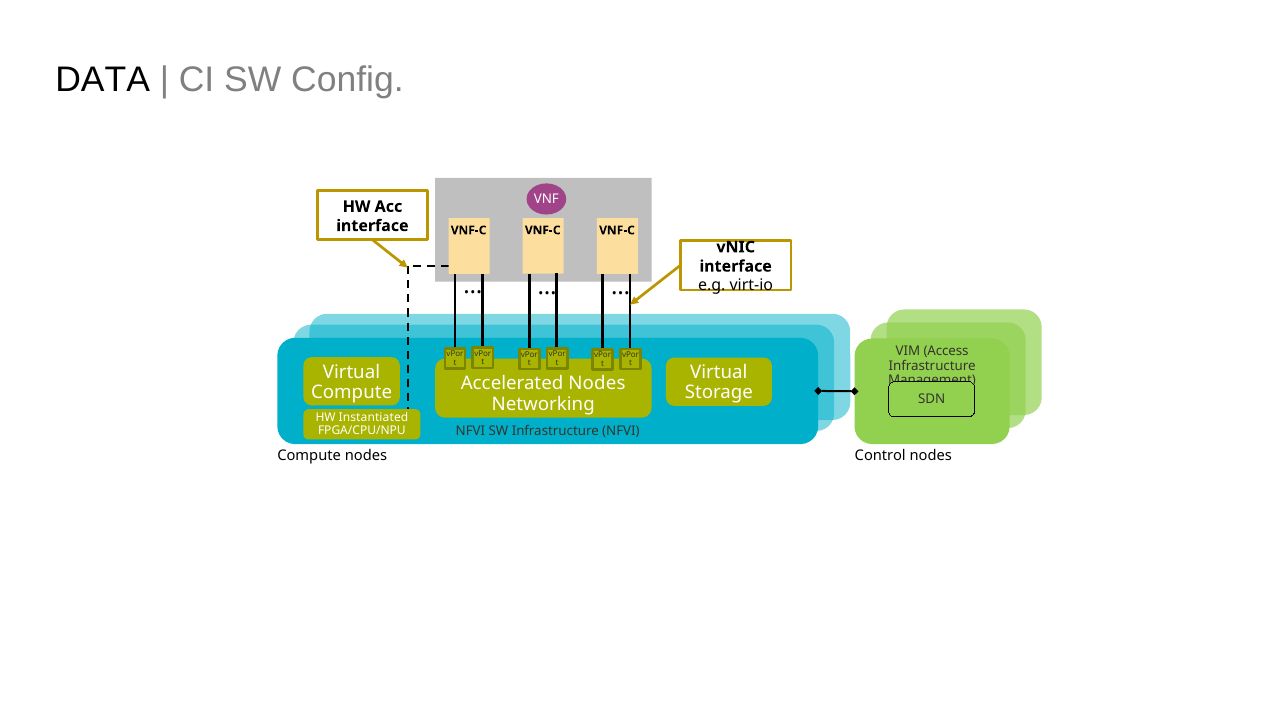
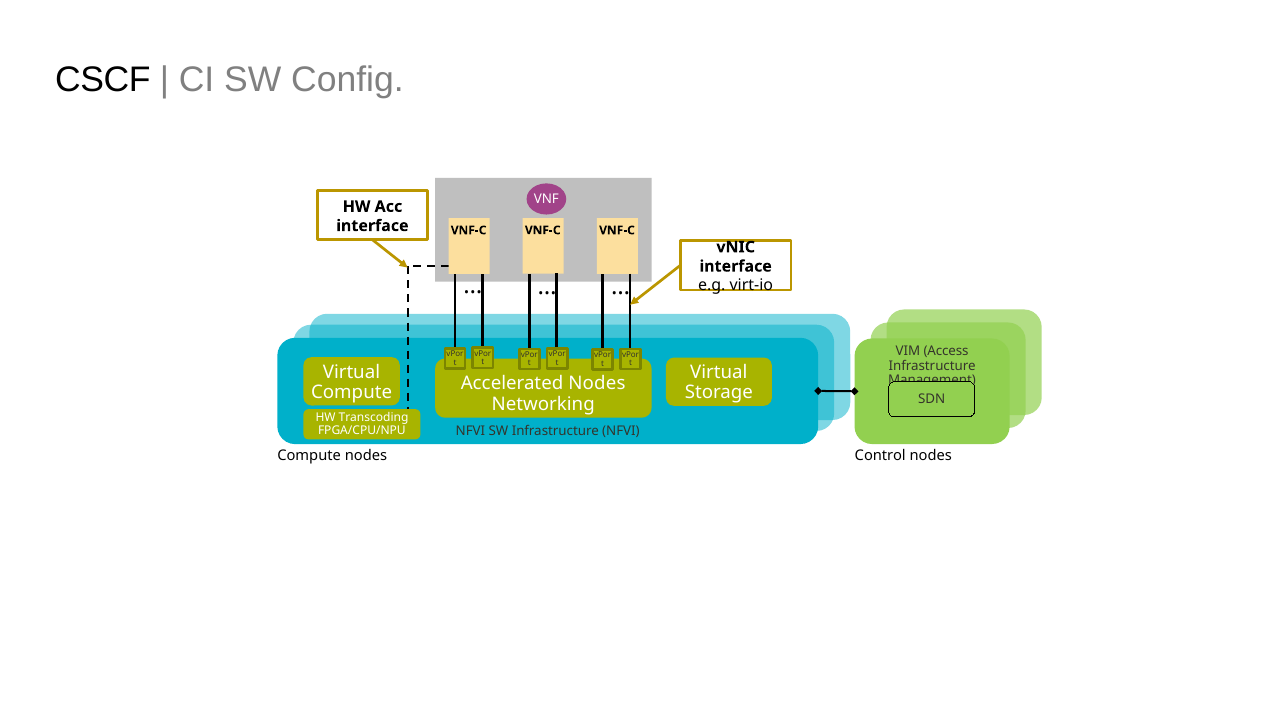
DATA: DATA -> CSCF
Instantiated: Instantiated -> Transcoding
